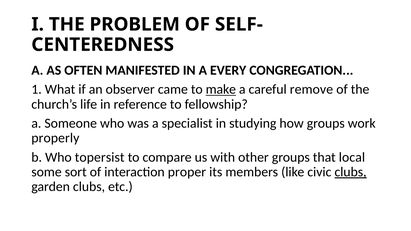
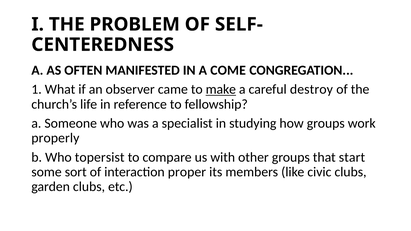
EVERY: EVERY -> COME
remove: remove -> destroy
local: local -> start
clubs at (351, 172) underline: present -> none
